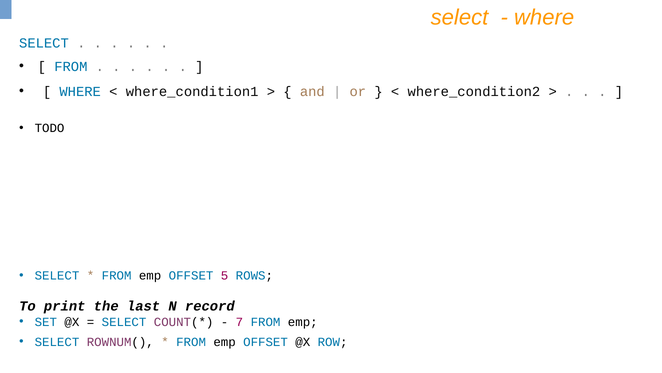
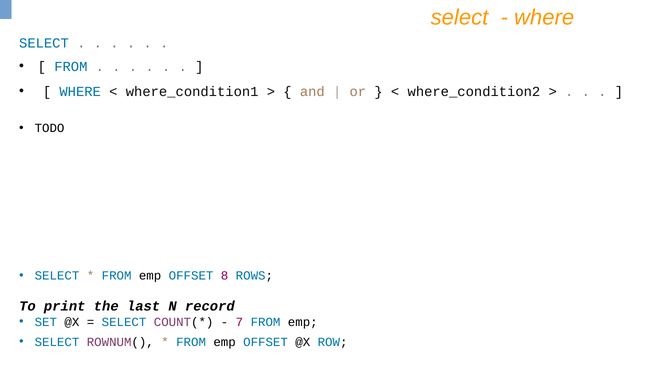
5: 5 -> 8
